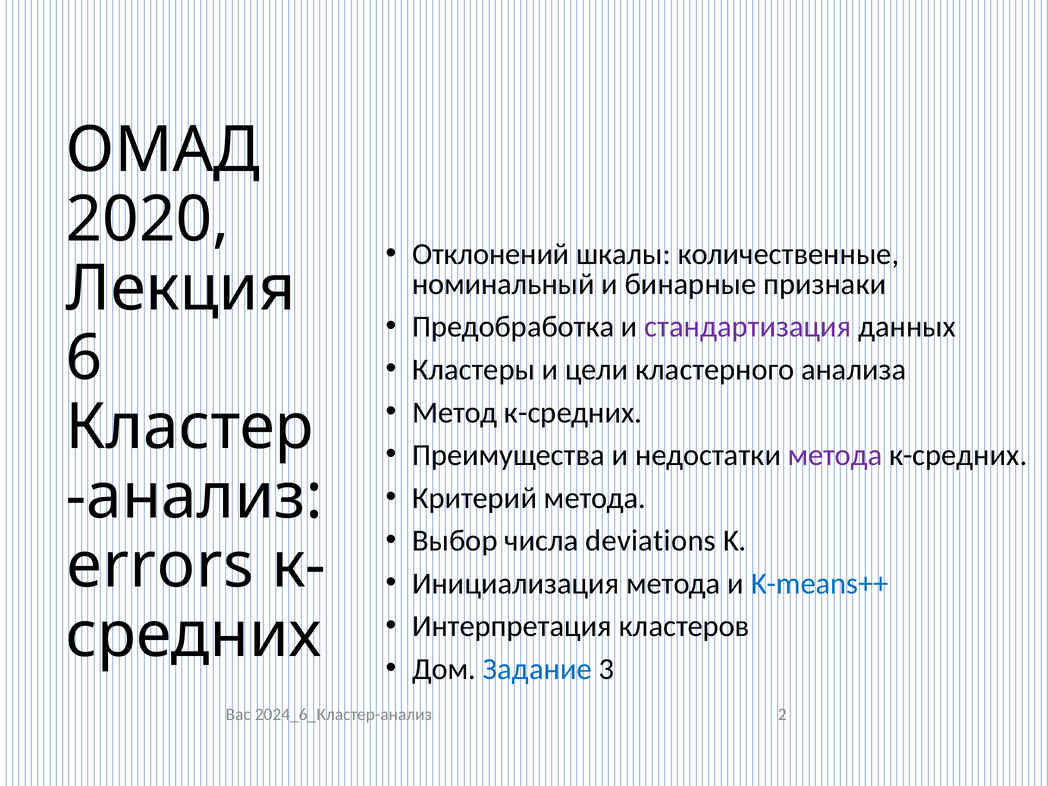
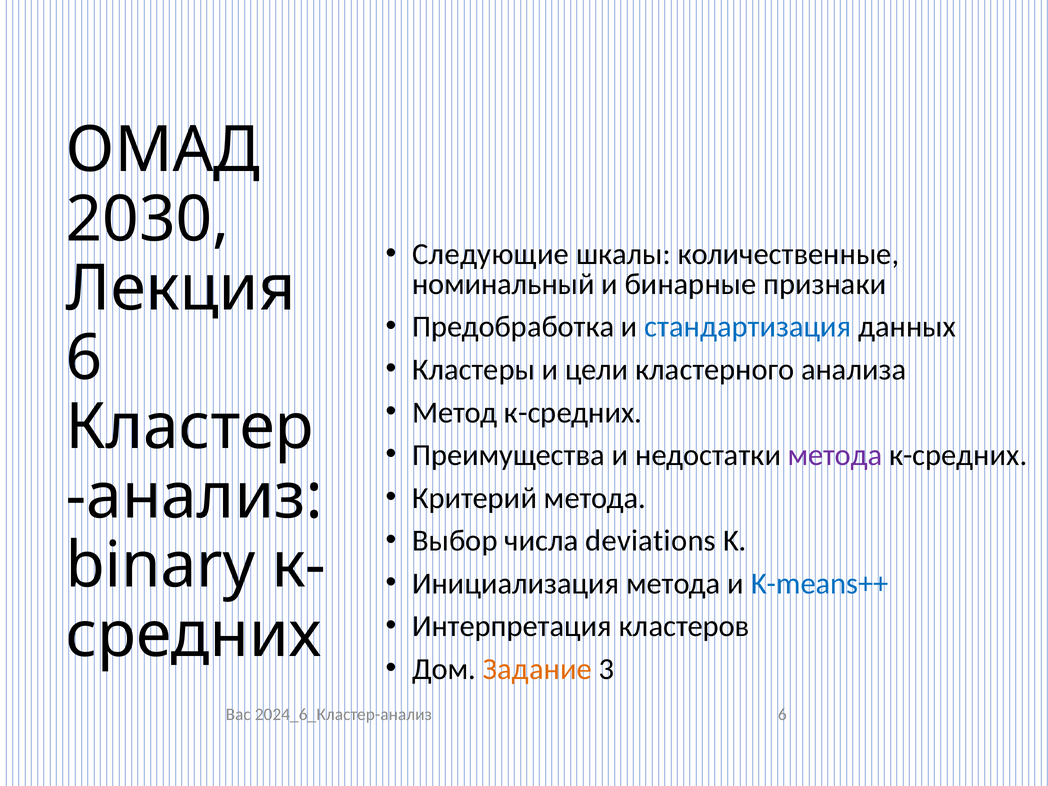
2020: 2020 -> 2030
Отклонений: Отклонений -> Следующие
стандартизация colour: purple -> blue
errors: errors -> binary
Задание colour: blue -> orange
2024_6_Кластер-анализ 2: 2 -> 6
